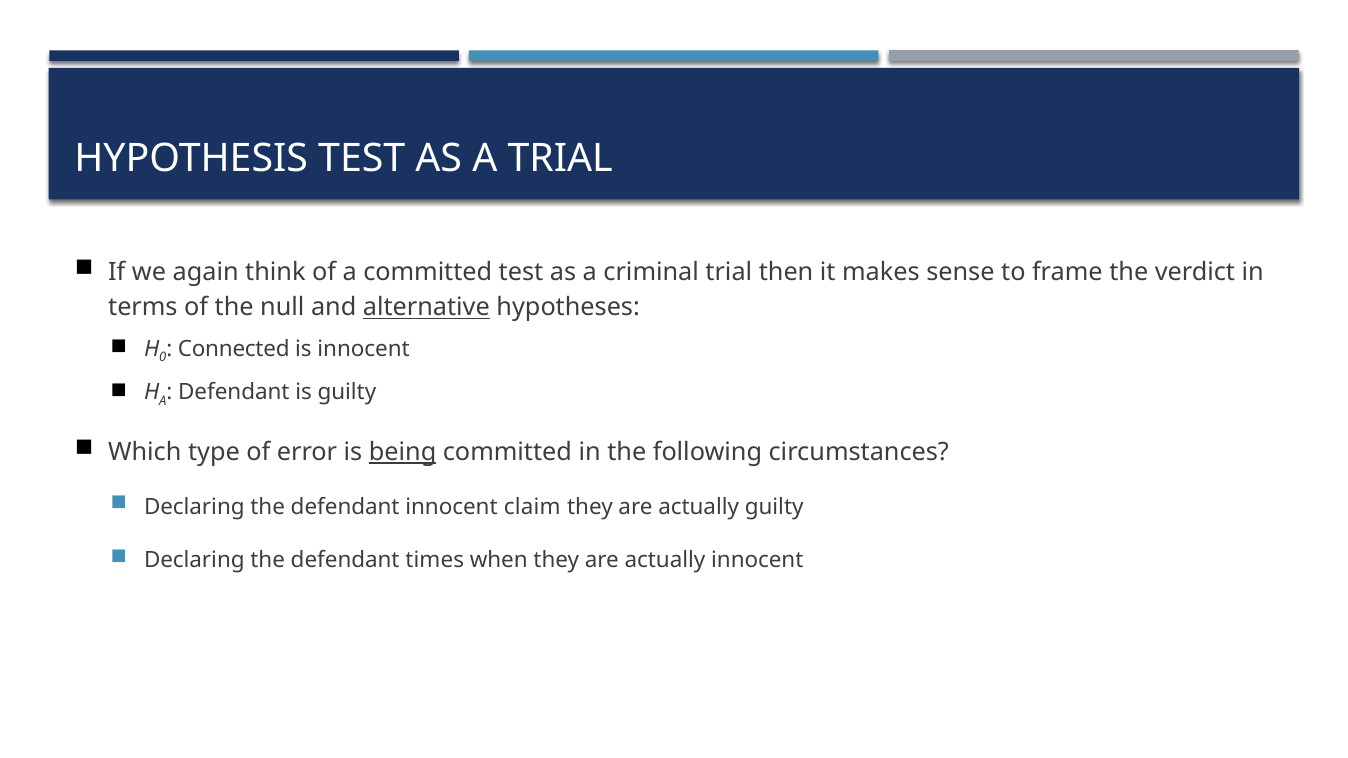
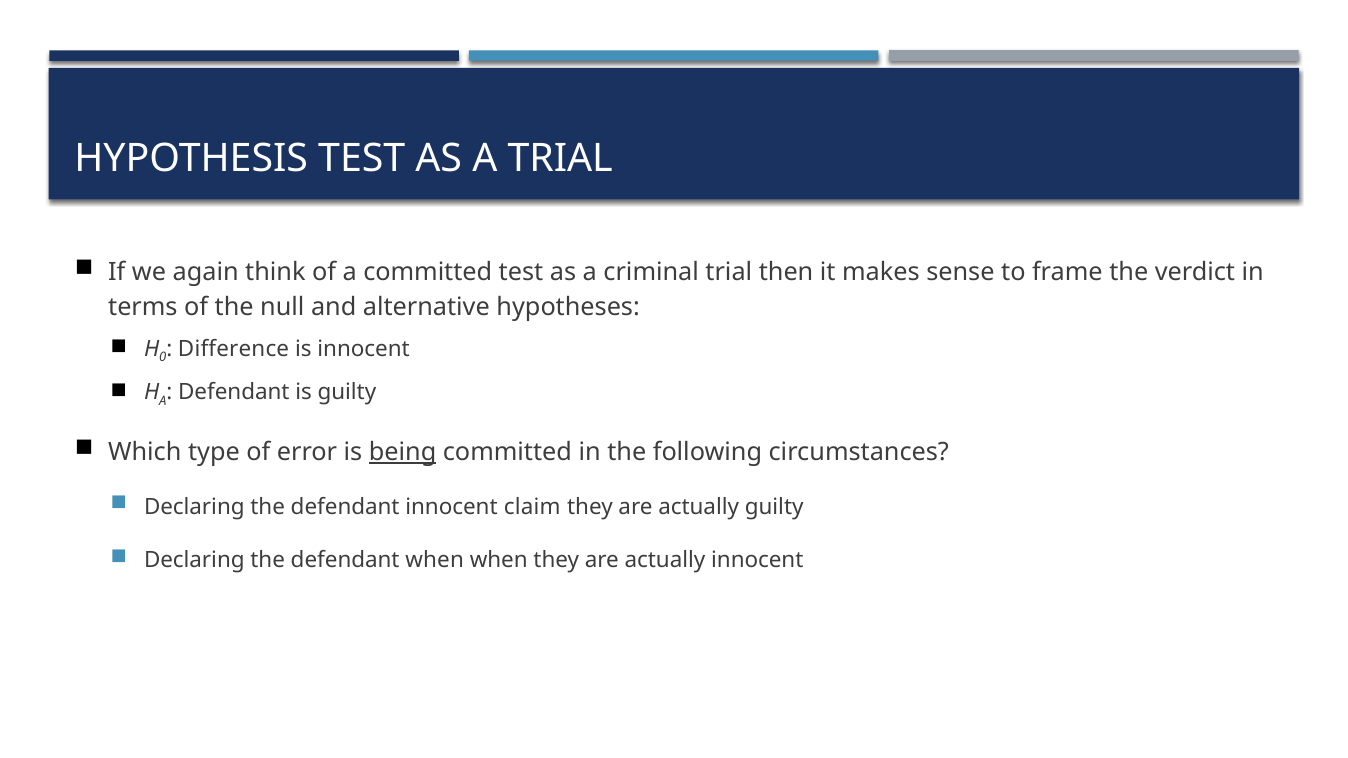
alternative underline: present -> none
Connected: Connected -> Difference
defendant times: times -> when
